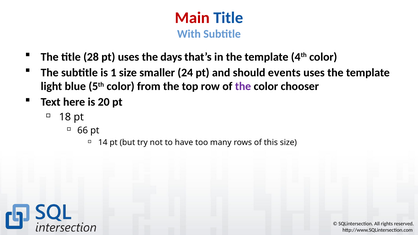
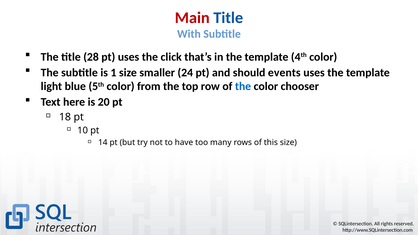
days: days -> click
the at (243, 87) colour: purple -> blue
66: 66 -> 10
